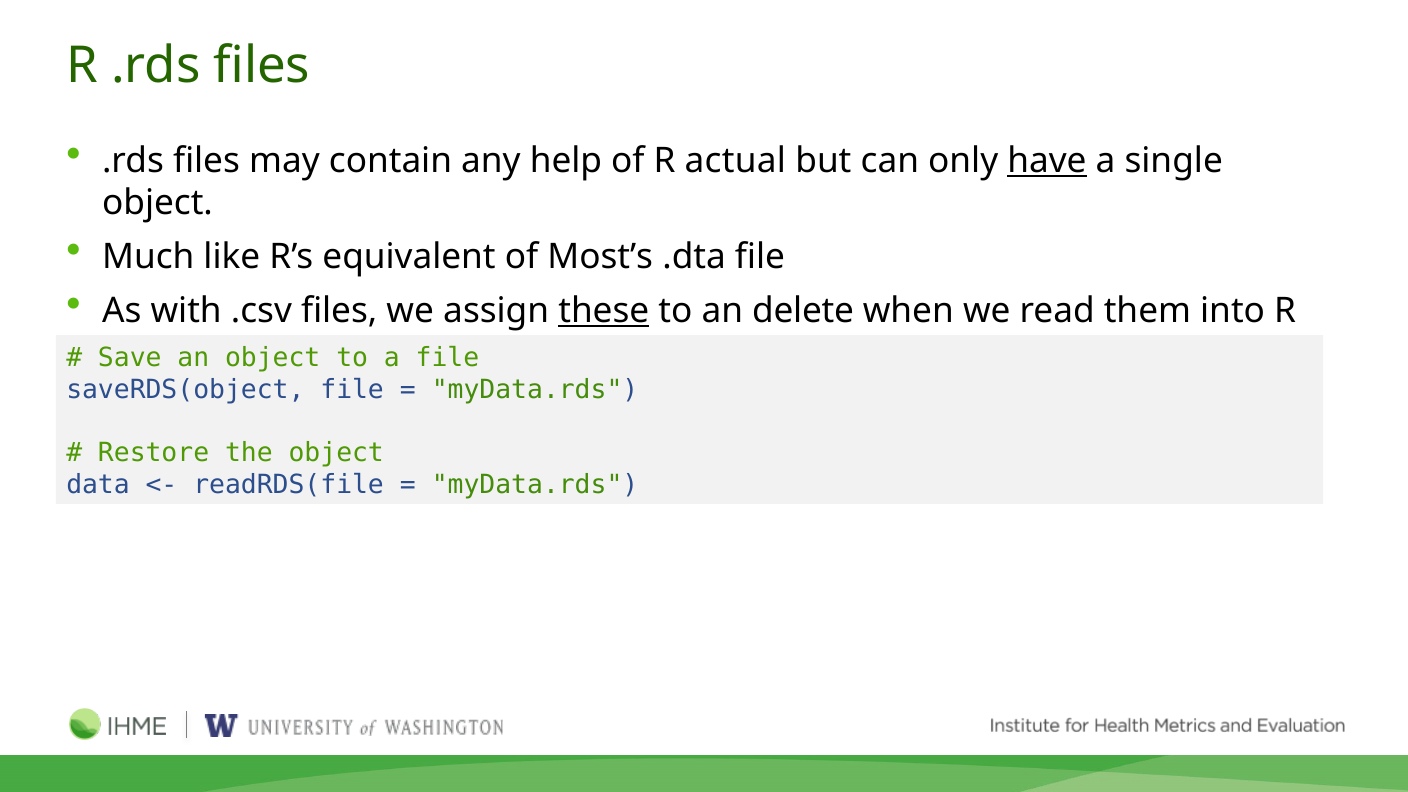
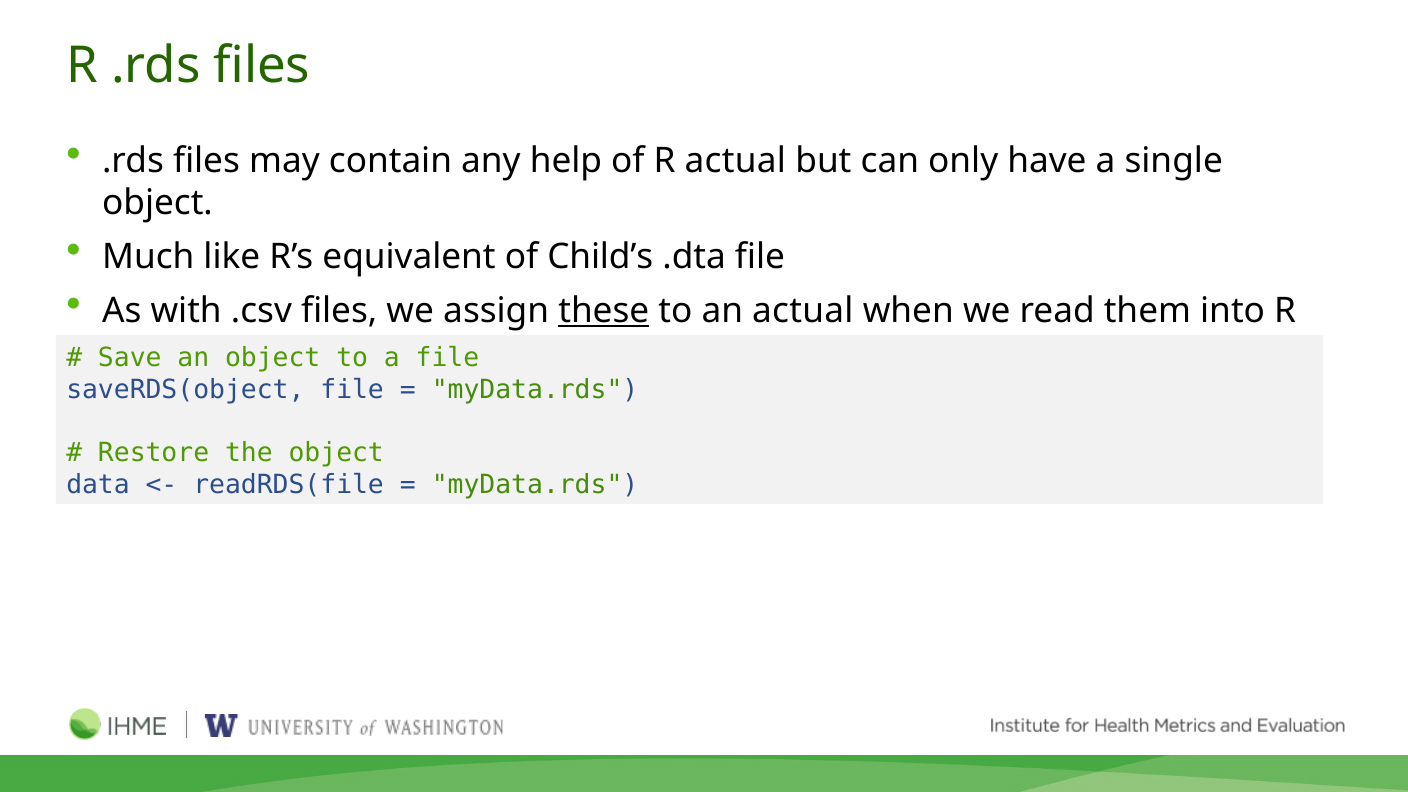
have underline: present -> none
Most’s: Most’s -> Child’s
an delete: delete -> actual
